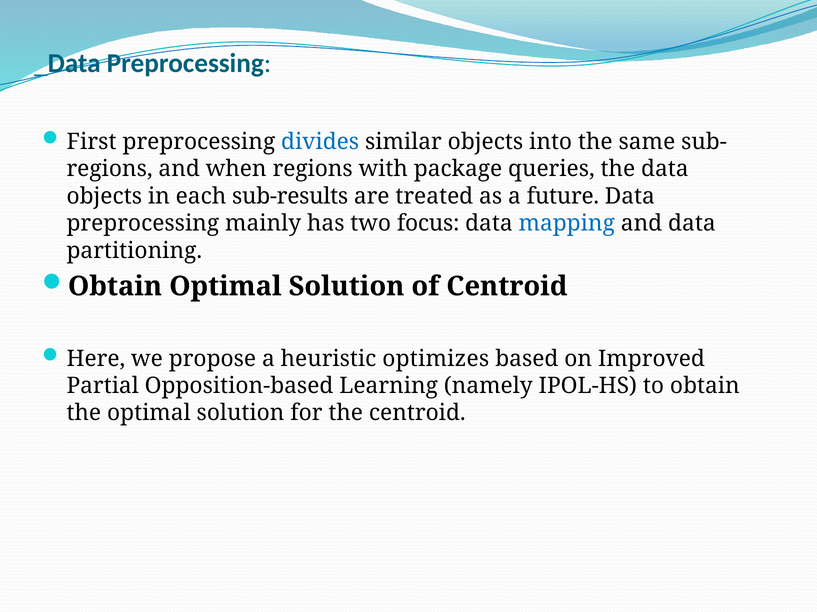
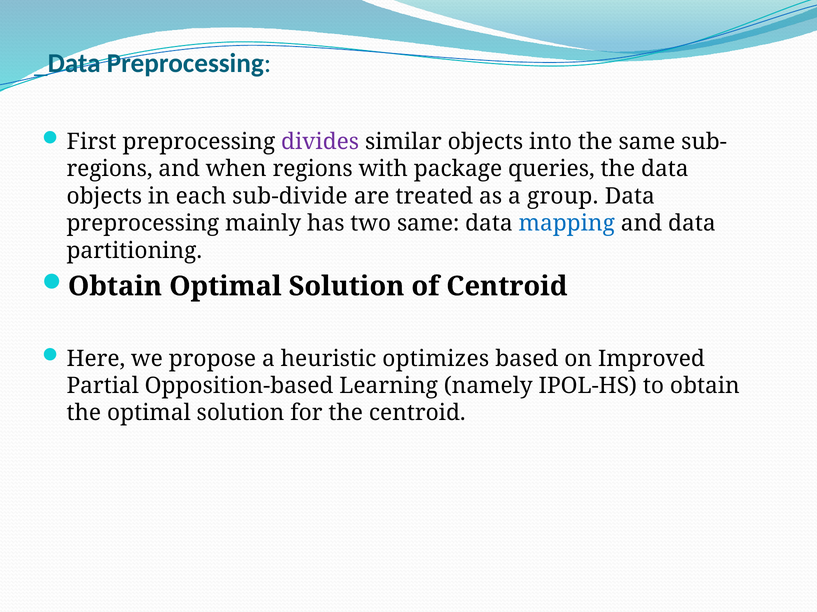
divides colour: blue -> purple
sub-results: sub-results -> sub-divide
future: future -> group
two focus: focus -> same
